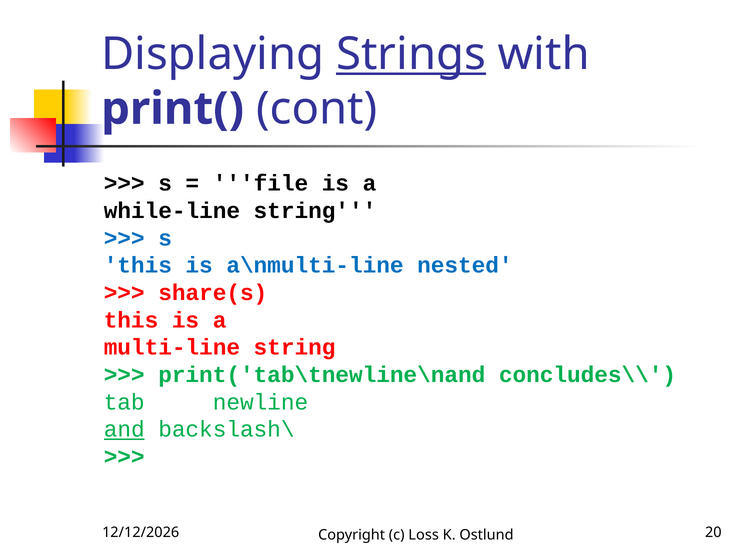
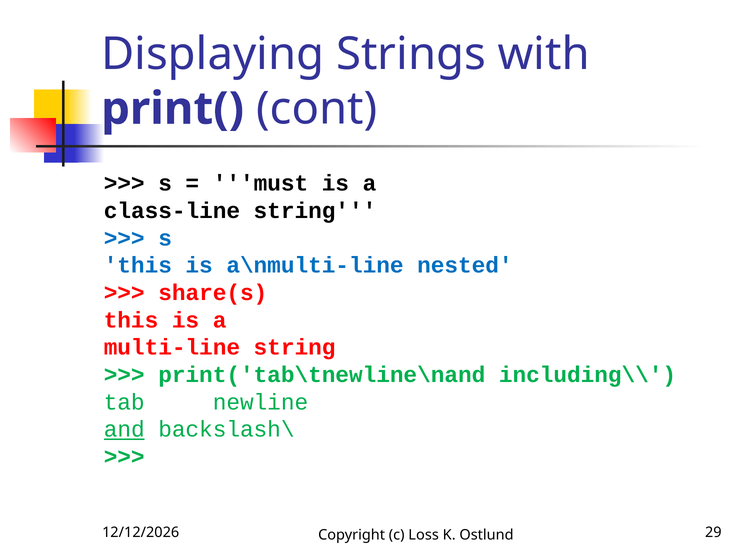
Strings underline: present -> none
file: file -> must
while-line: while-line -> class-line
concludes\\: concludes\\ -> including\\
20: 20 -> 29
